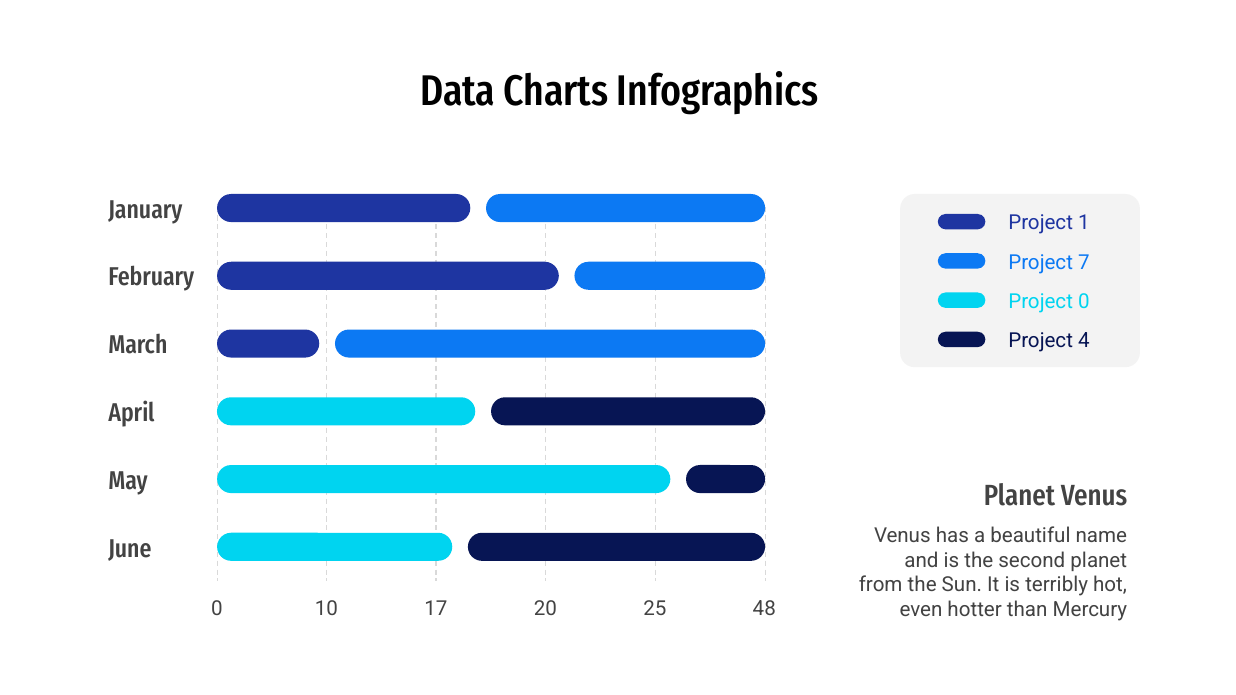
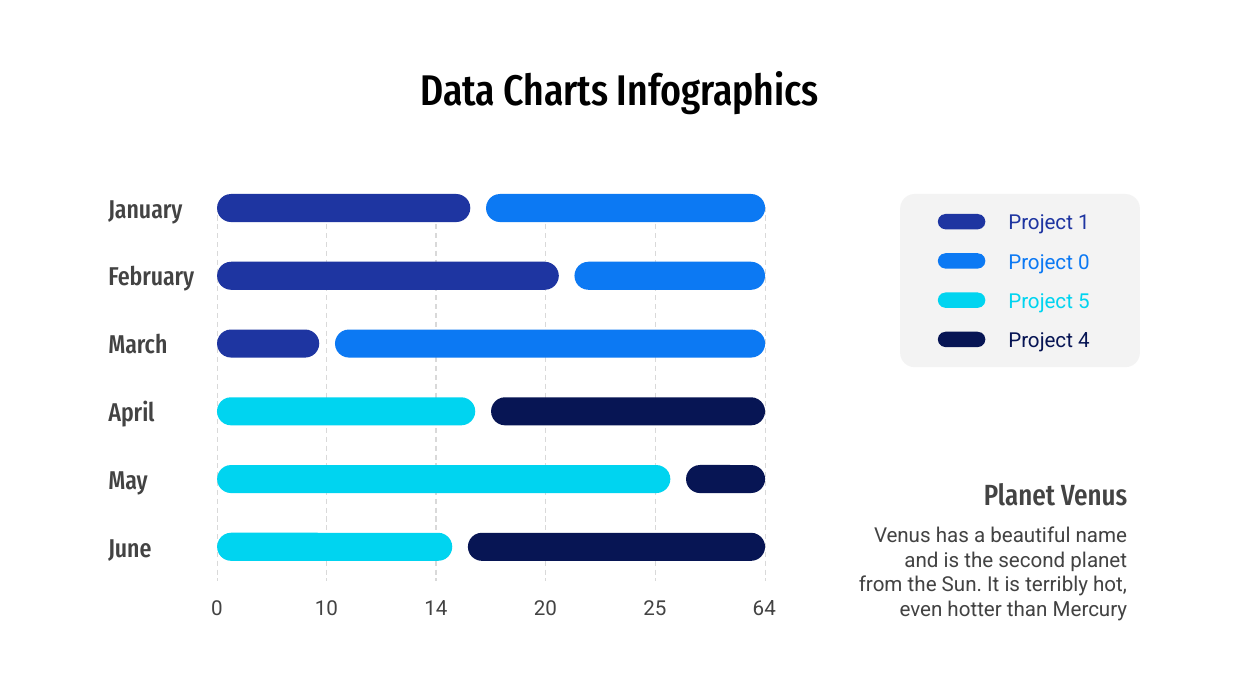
Project 7: 7 -> 0
Project 0: 0 -> 5
17: 17 -> 14
48: 48 -> 64
